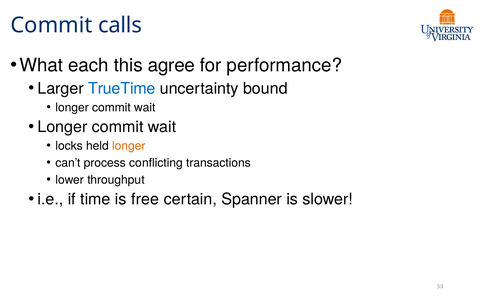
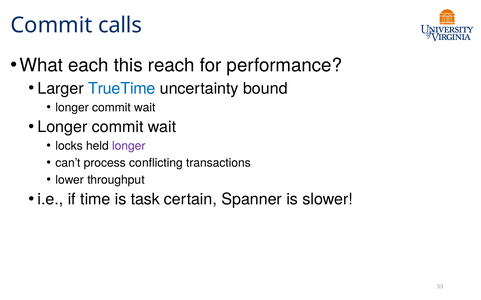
agree: agree -> reach
longer at (129, 146) colour: orange -> purple
free: free -> task
